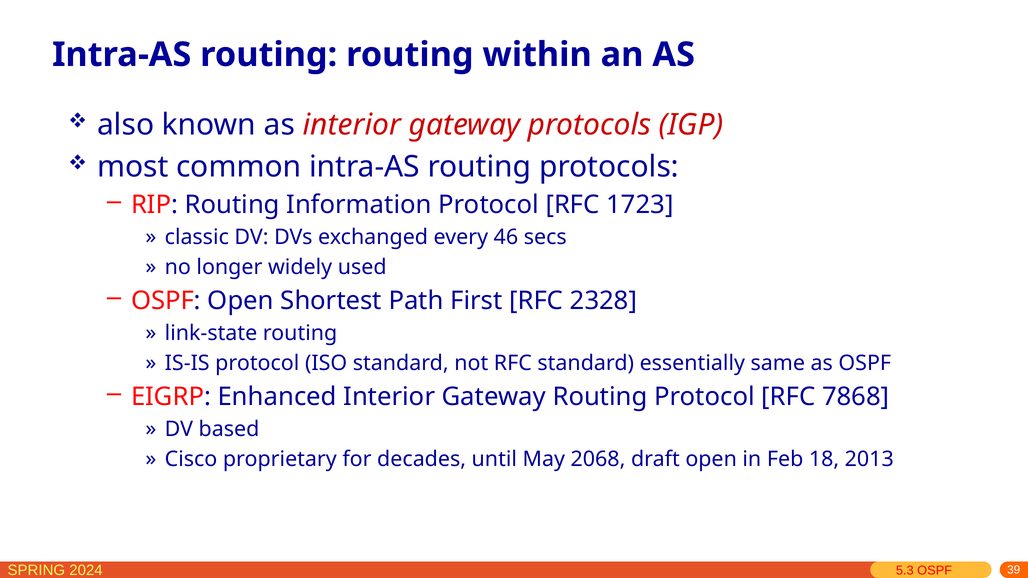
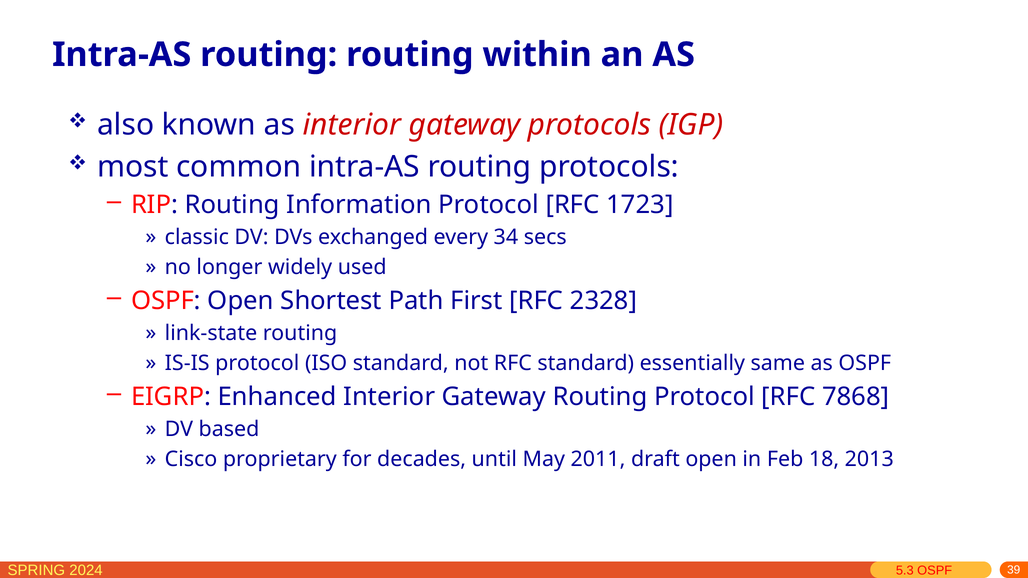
46: 46 -> 34
2068: 2068 -> 2011
